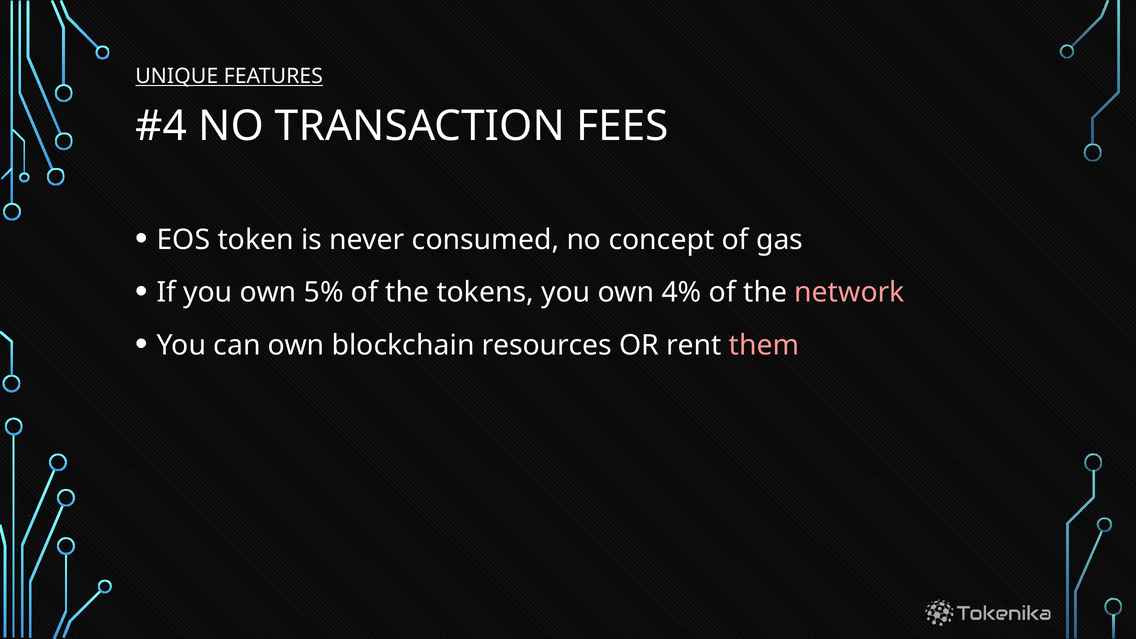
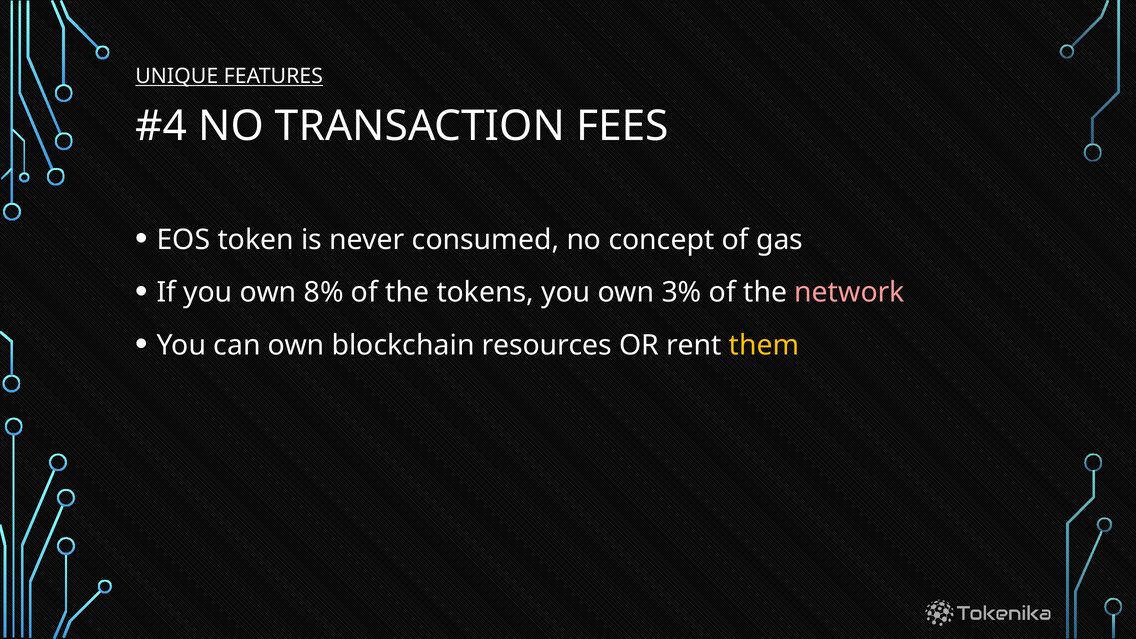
5%: 5% -> 8%
4%: 4% -> 3%
them colour: pink -> yellow
